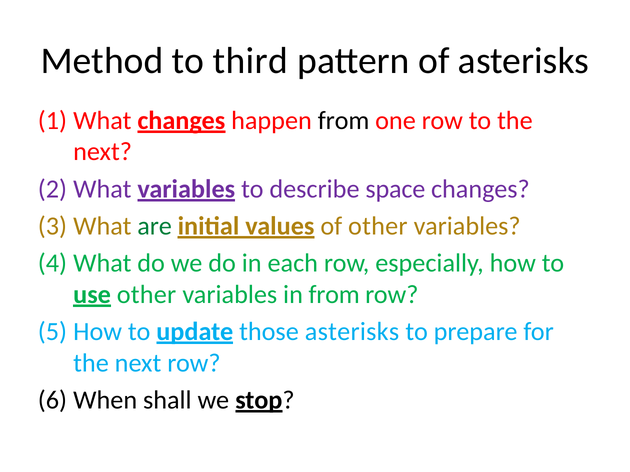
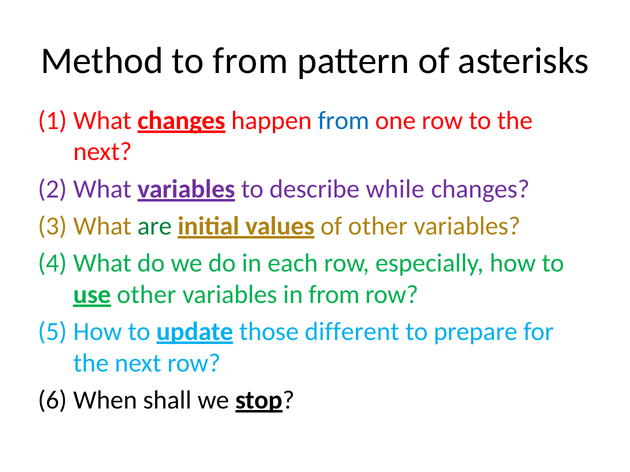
to third: third -> from
from at (344, 120) colour: black -> blue
space: space -> while
those asterisks: asterisks -> different
